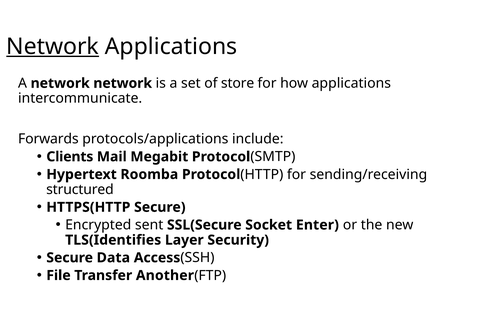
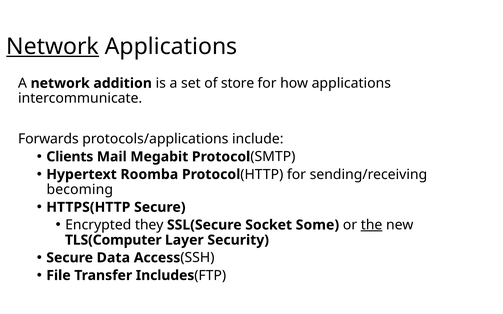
network network: network -> addition
structured: structured -> becoming
sent: sent -> they
Enter: Enter -> Some
the underline: none -> present
TLS(Identifies: TLS(Identifies -> TLS(Computer
Another: Another -> Includes
